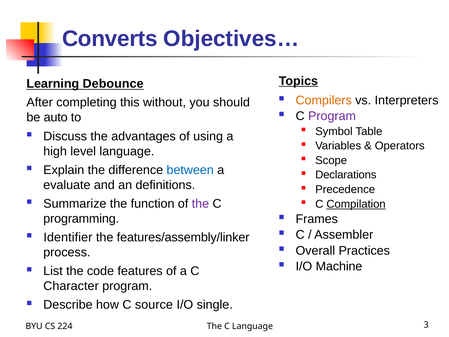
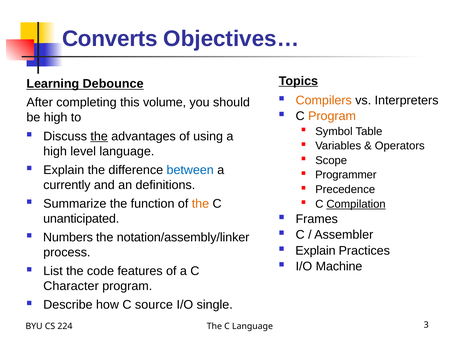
without: without -> volume
be auto: auto -> high
Program at (332, 116) colour: purple -> orange
the at (99, 136) underline: none -> present
Declarations: Declarations -> Programmer
evaluate: evaluate -> currently
the at (200, 204) colour: purple -> orange
programming: programming -> unanticipated
Identifier: Identifier -> Numbers
features/assembly/linker: features/assembly/linker -> notation/assembly/linker
Overall at (315, 250): Overall -> Explain
